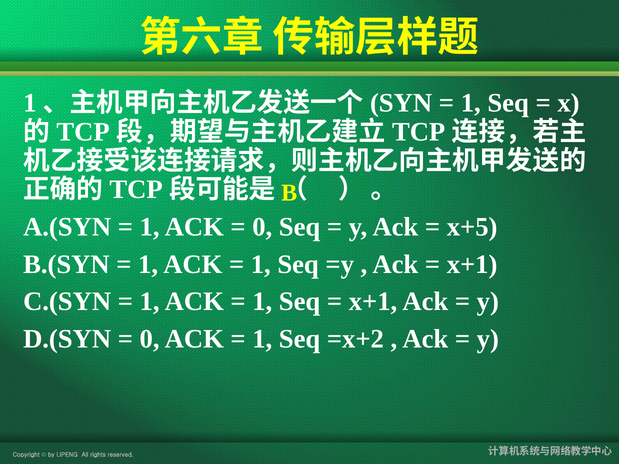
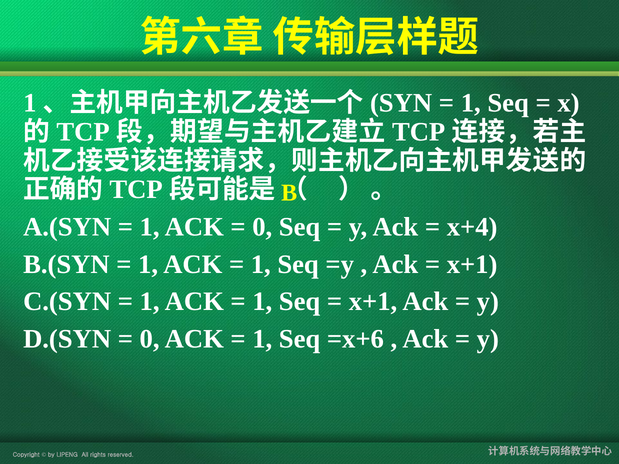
x+5: x+5 -> x+4
=x+2: =x+2 -> =x+6
